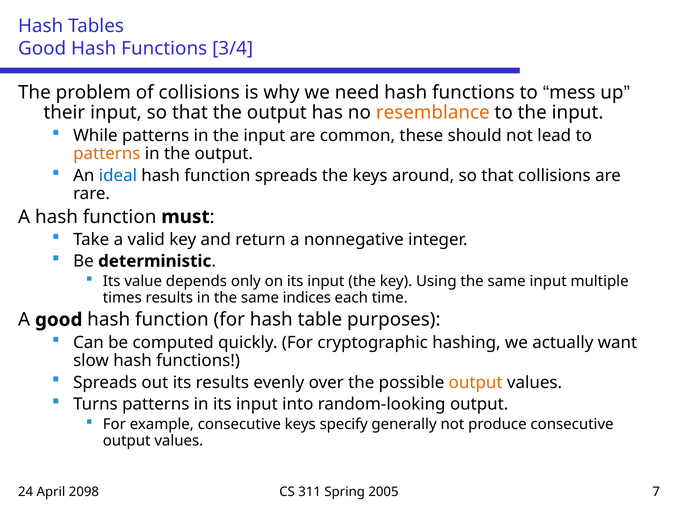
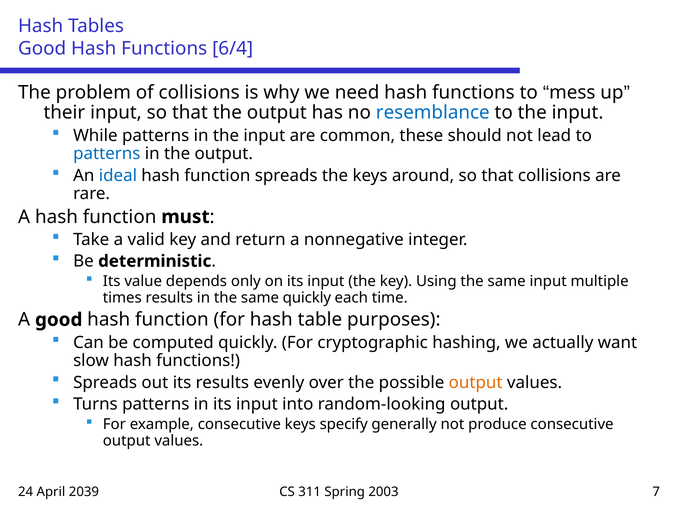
3/4: 3/4 -> 6/4
resemblance colour: orange -> blue
patterns at (107, 154) colour: orange -> blue
same indices: indices -> quickly
2098: 2098 -> 2039
2005: 2005 -> 2003
